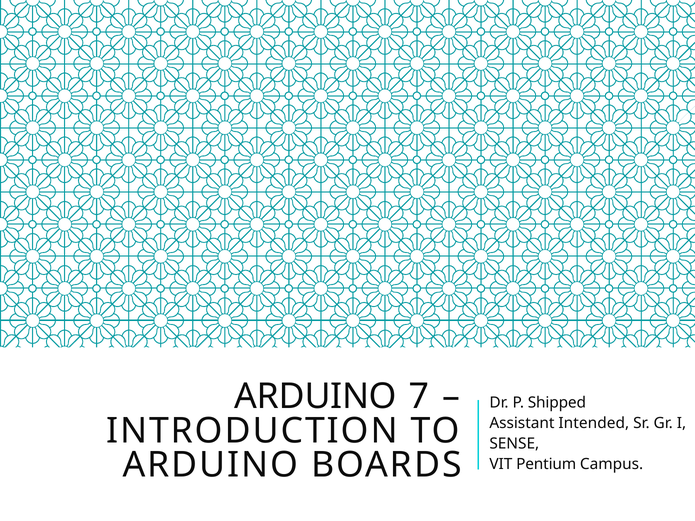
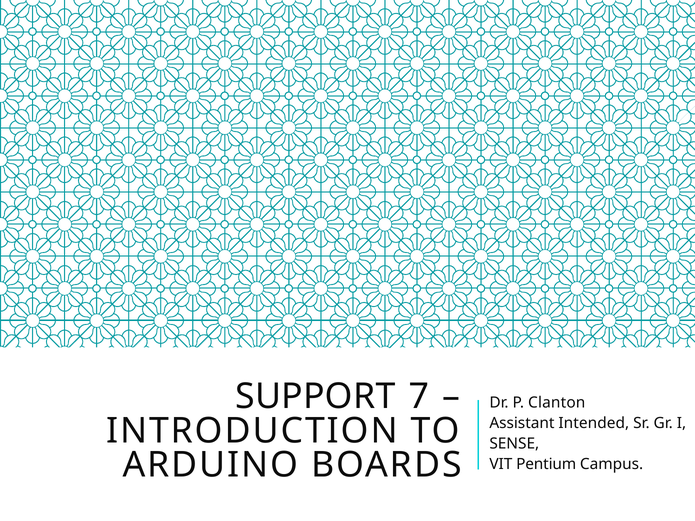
ARDUINO at (316, 397): ARDUINO -> SUPPORT
Shipped: Shipped -> Clanton
